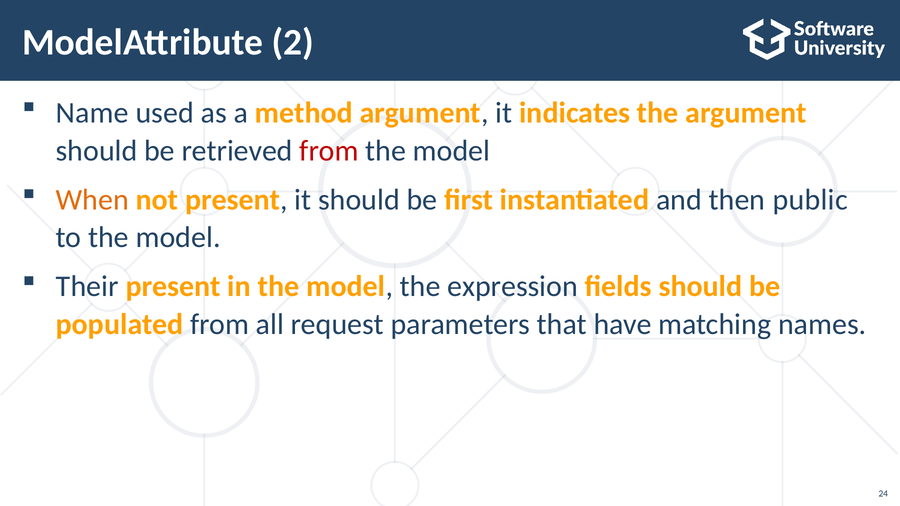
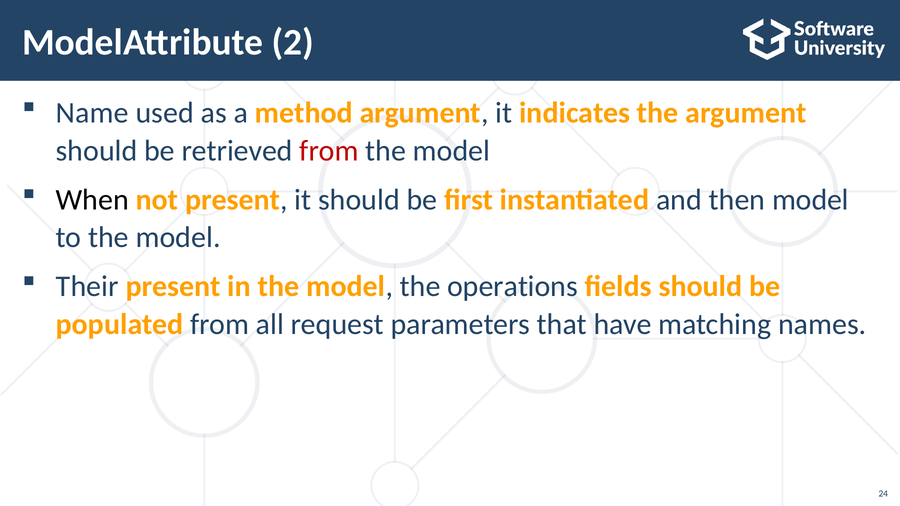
When colour: orange -> black
then public: public -> model
expression: expression -> operations
